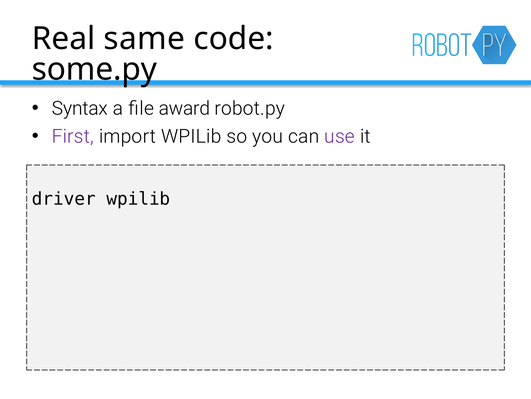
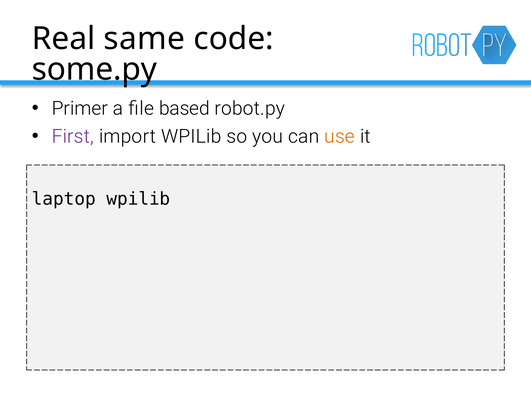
Syntax: Syntax -> Primer
award: award -> based
use colour: purple -> orange
driver: driver -> laptop
